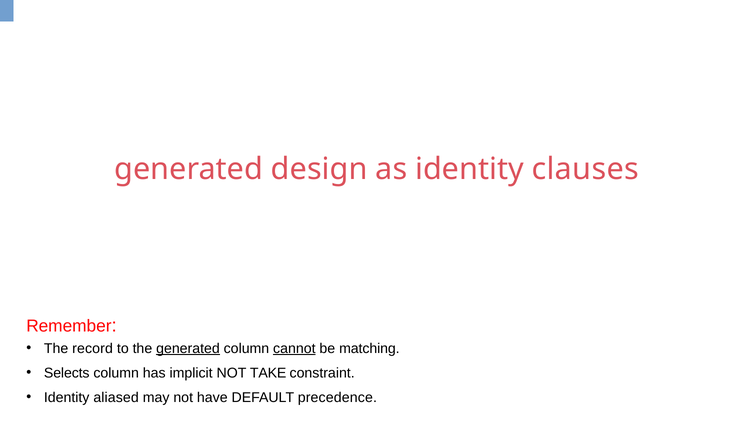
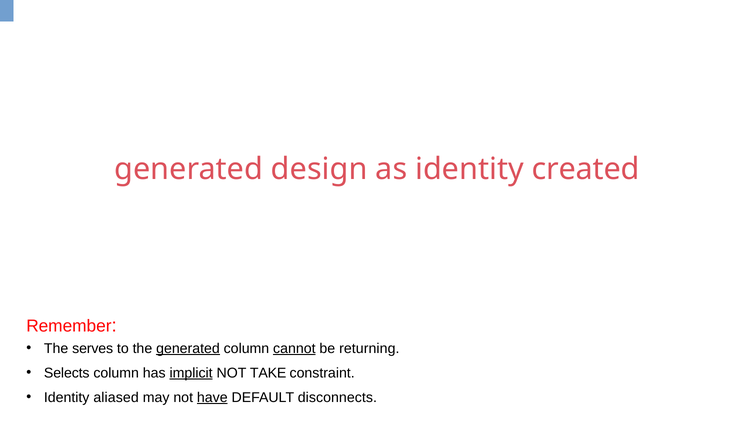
clauses: clauses -> created
record: record -> serves
matching: matching -> returning
implicit underline: none -> present
have underline: none -> present
precedence: precedence -> disconnects
